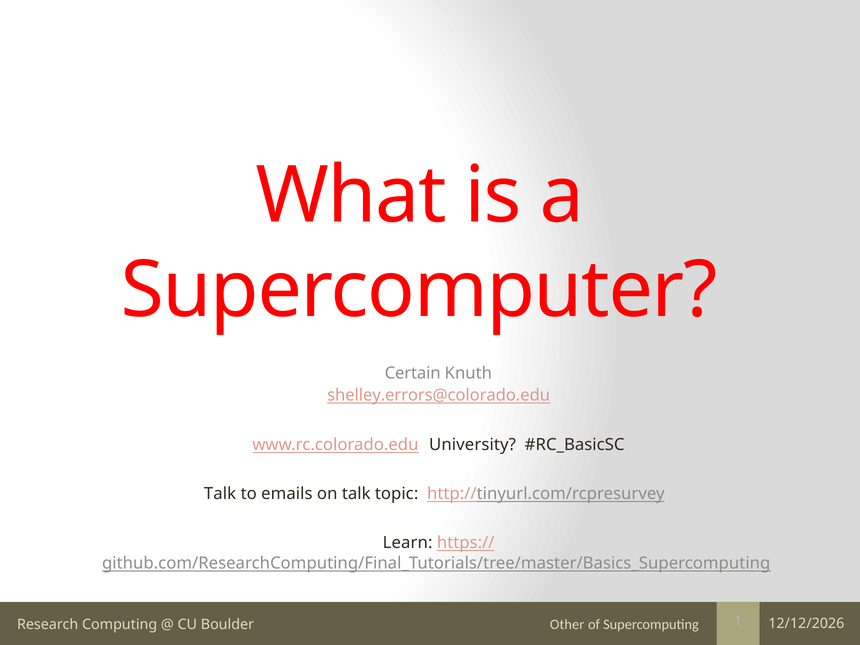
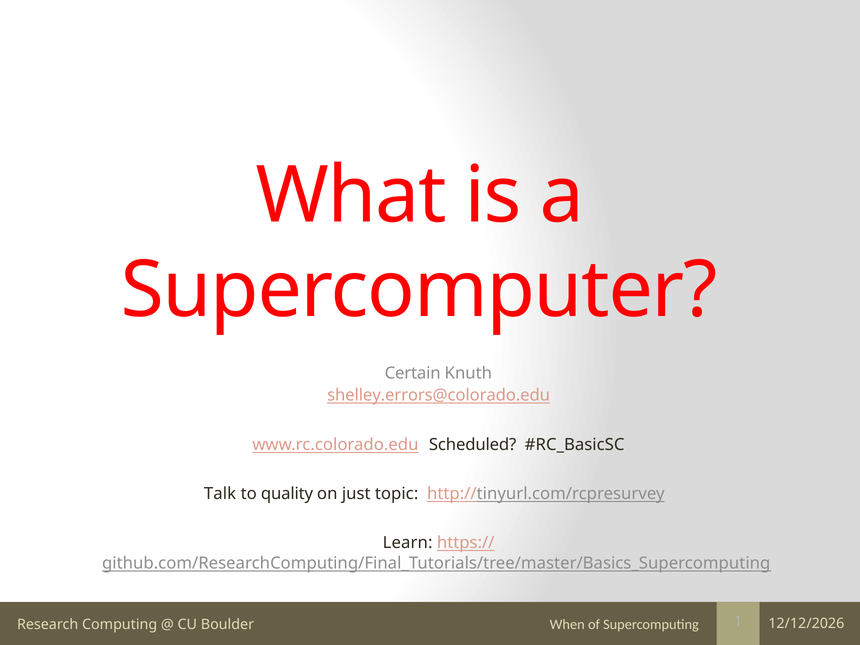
University: University -> Scheduled
emails: emails -> quality
on talk: talk -> just
Other: Other -> When
